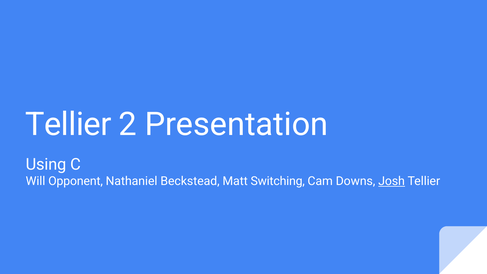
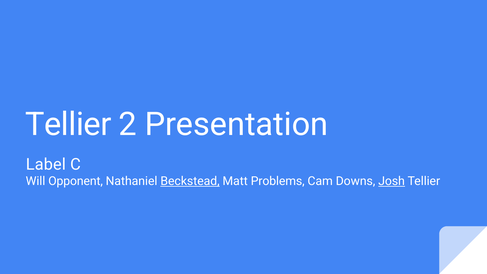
Using: Using -> Label
Beckstead underline: none -> present
Switching: Switching -> Problems
